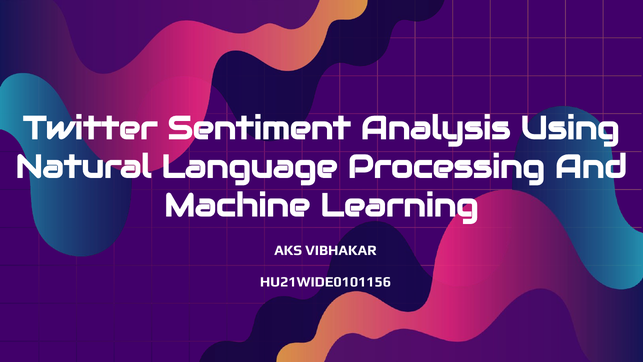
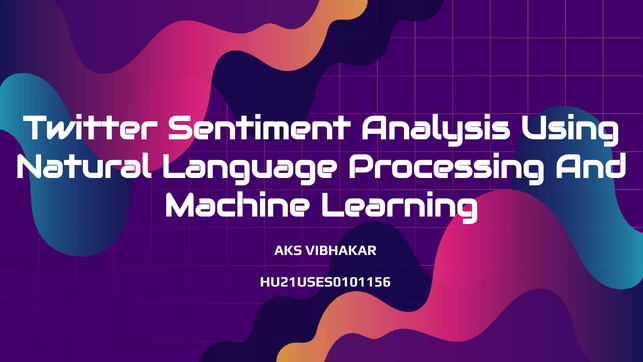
HU21WIDE0101156: HU21WIDE0101156 -> HU21USES0101156
